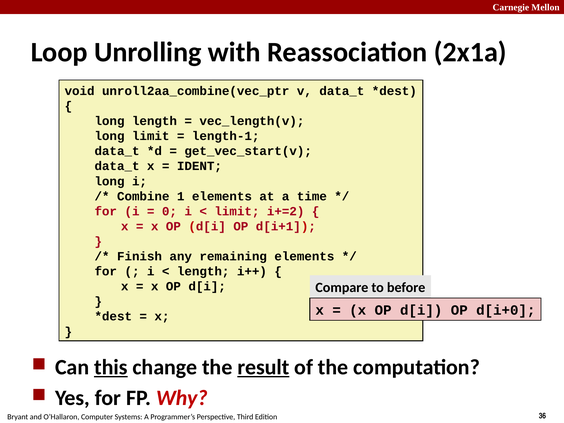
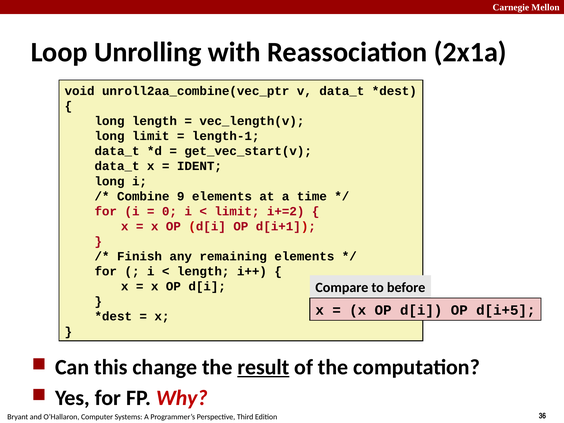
1: 1 -> 9
d[i+0: d[i+0 -> d[i+5
this underline: present -> none
